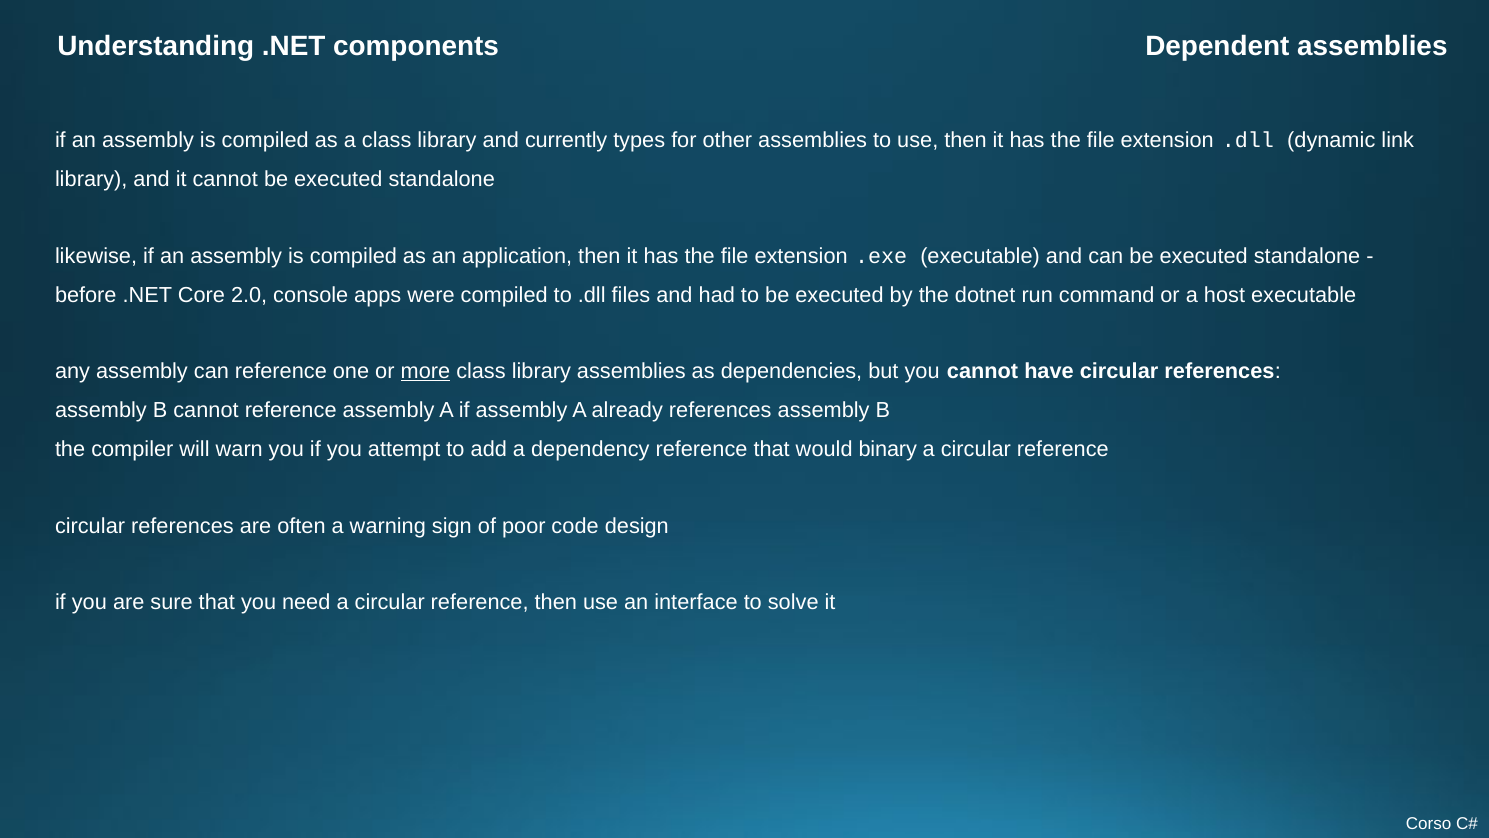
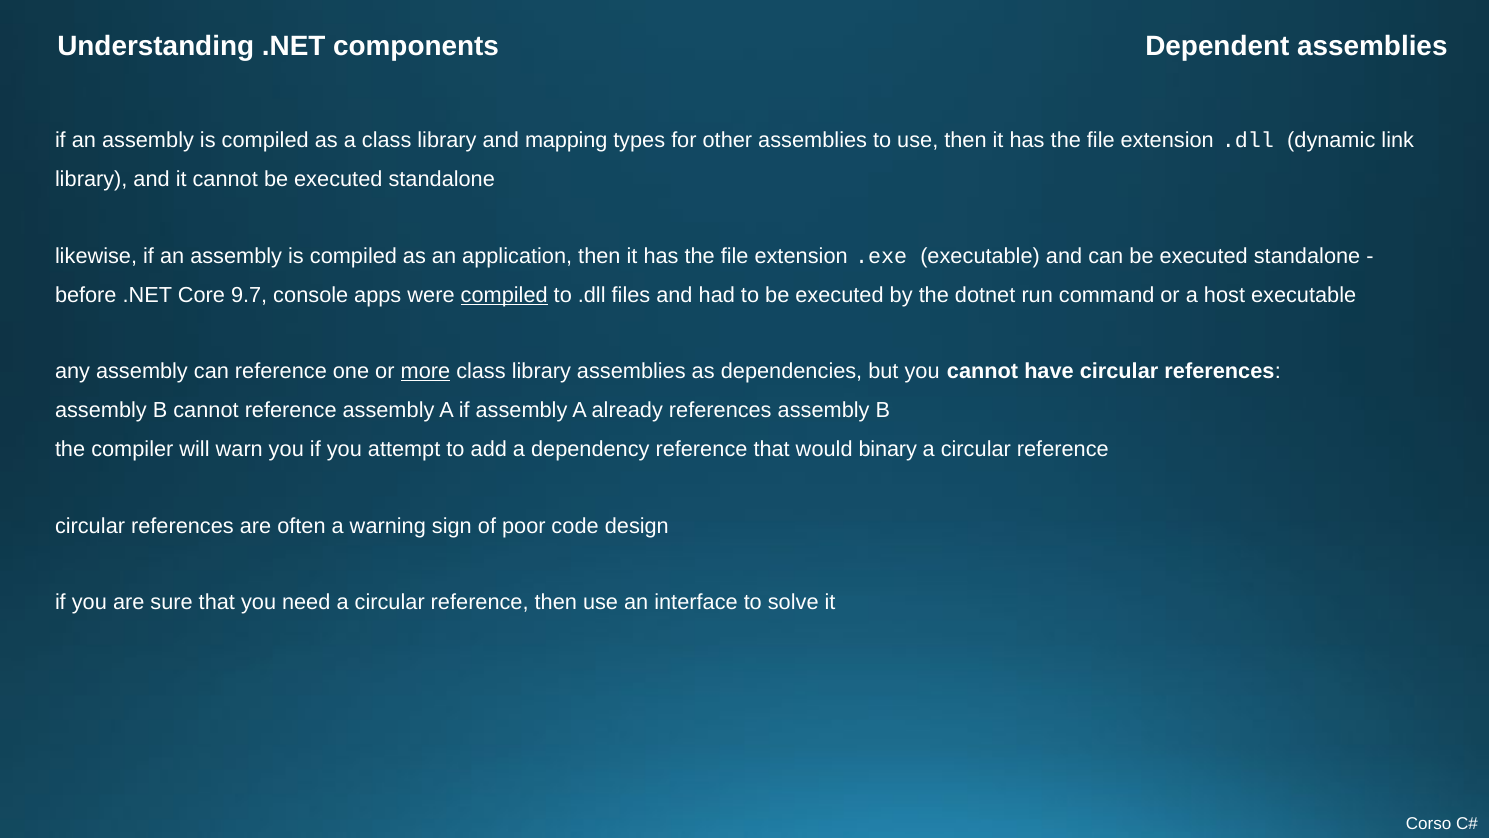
currently: currently -> mapping
2.0: 2.0 -> 9.7
compiled at (504, 295) underline: none -> present
